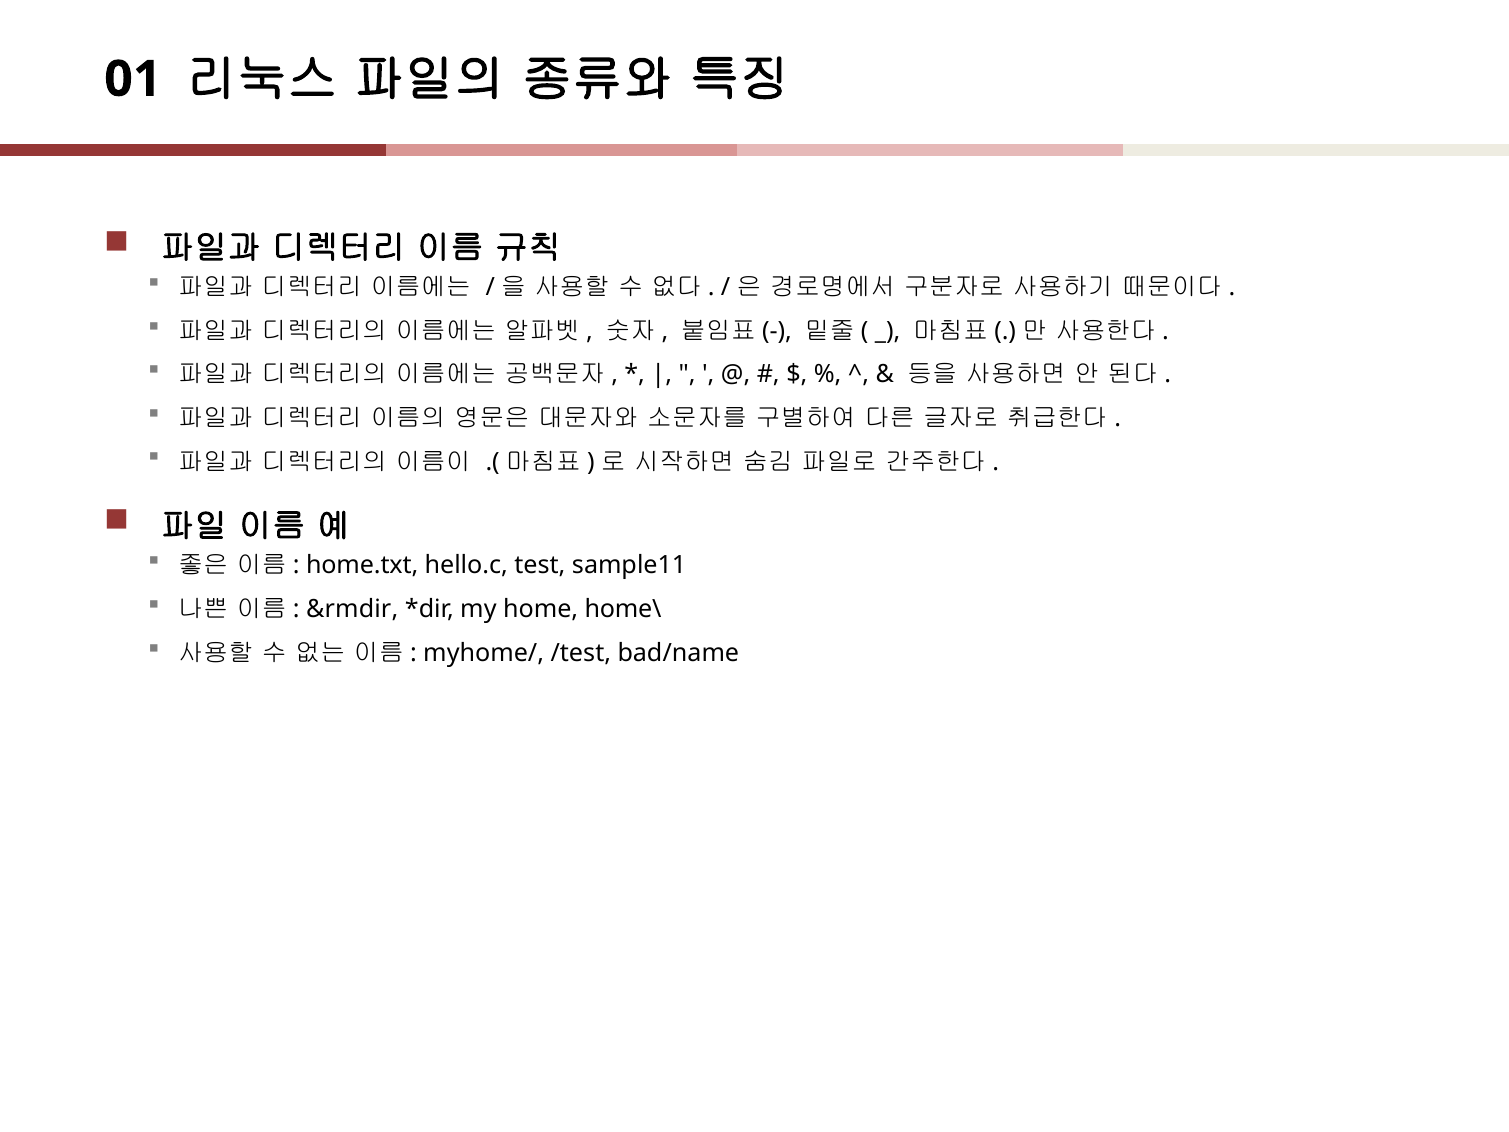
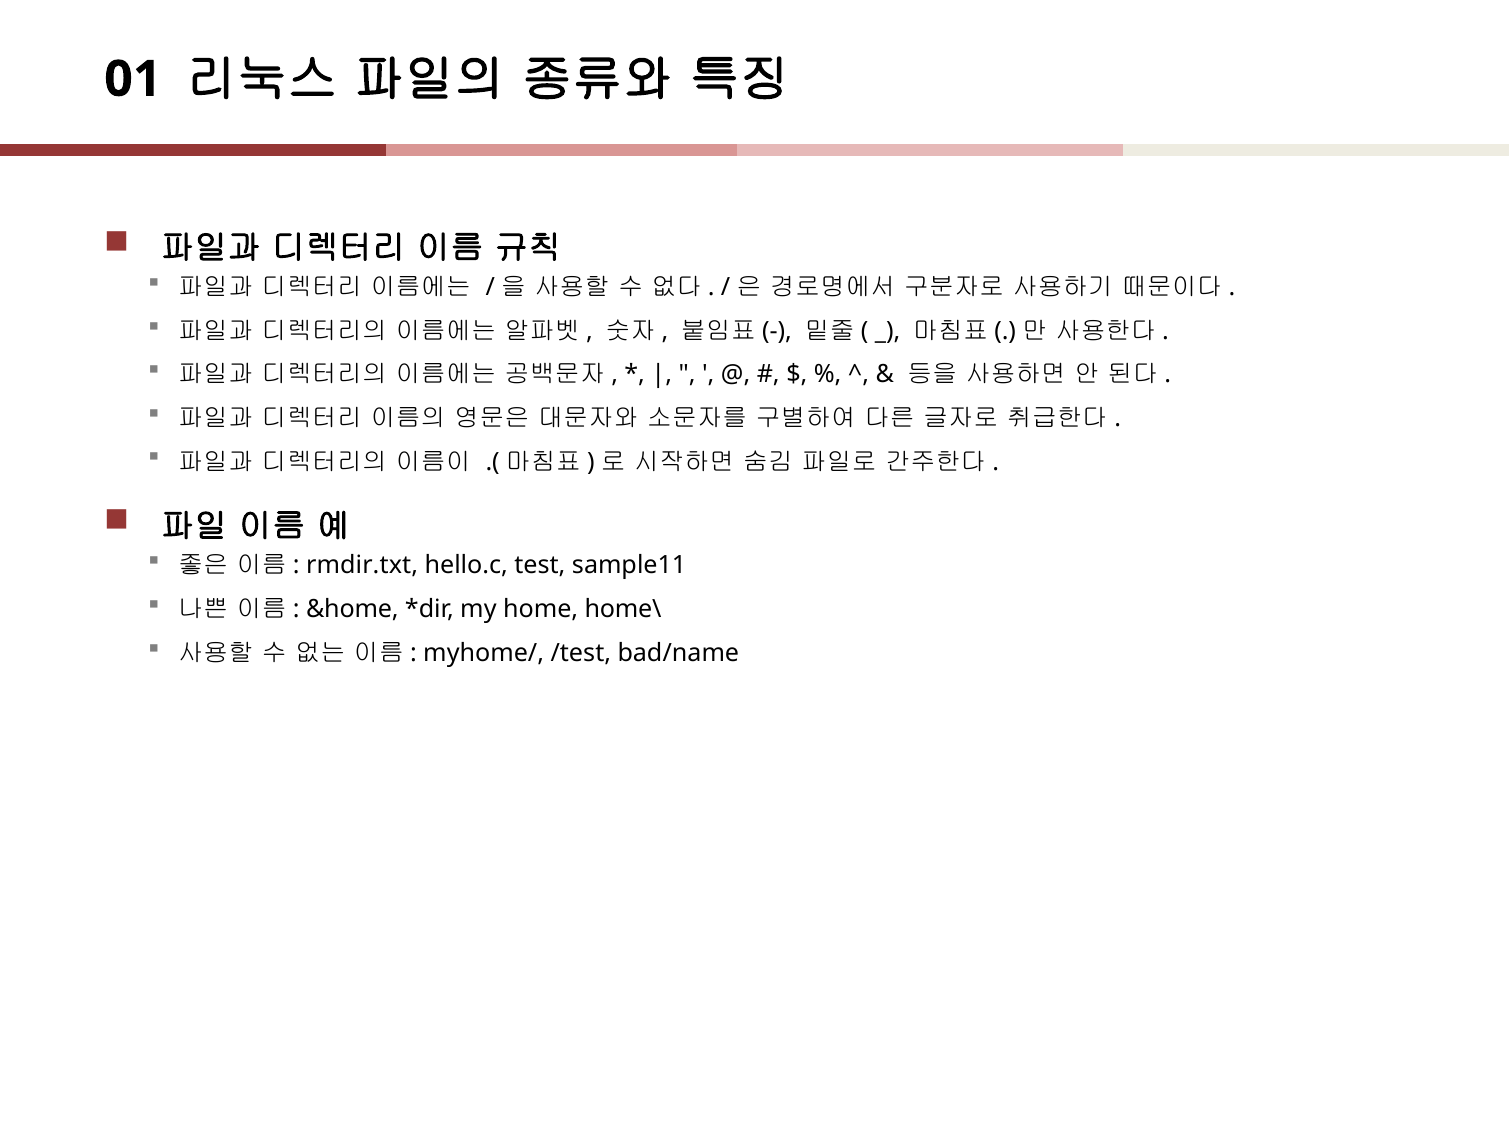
home.txt: home.txt -> rmdir.txt
&rmdir: &rmdir -> &home
